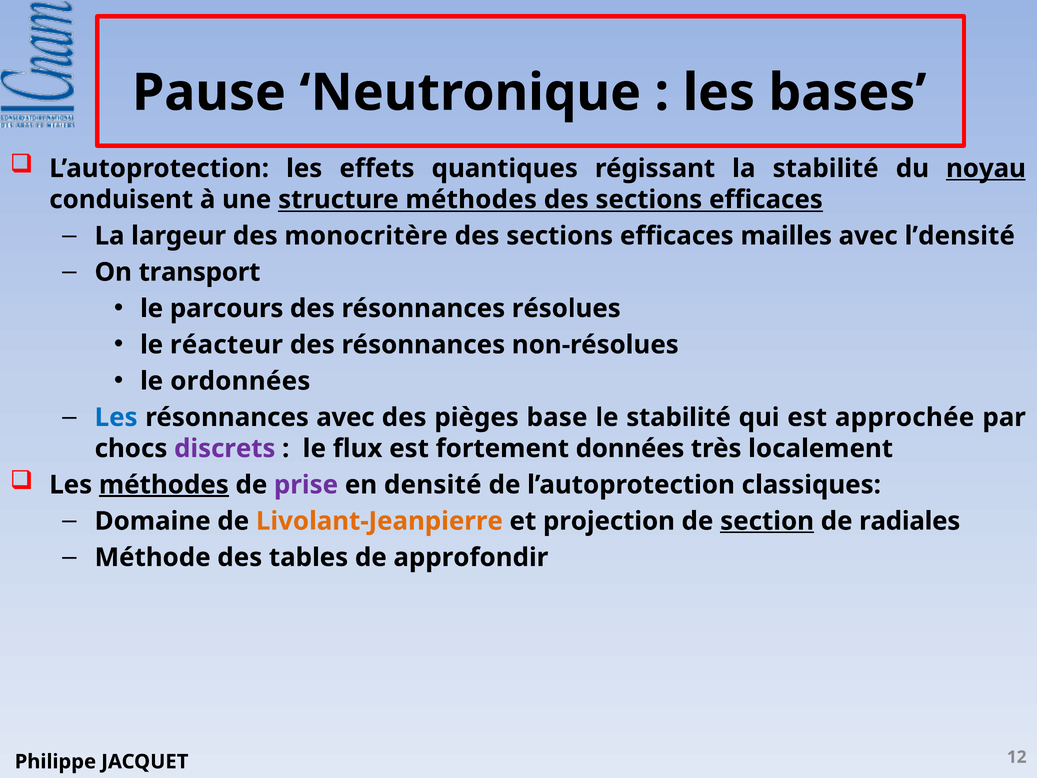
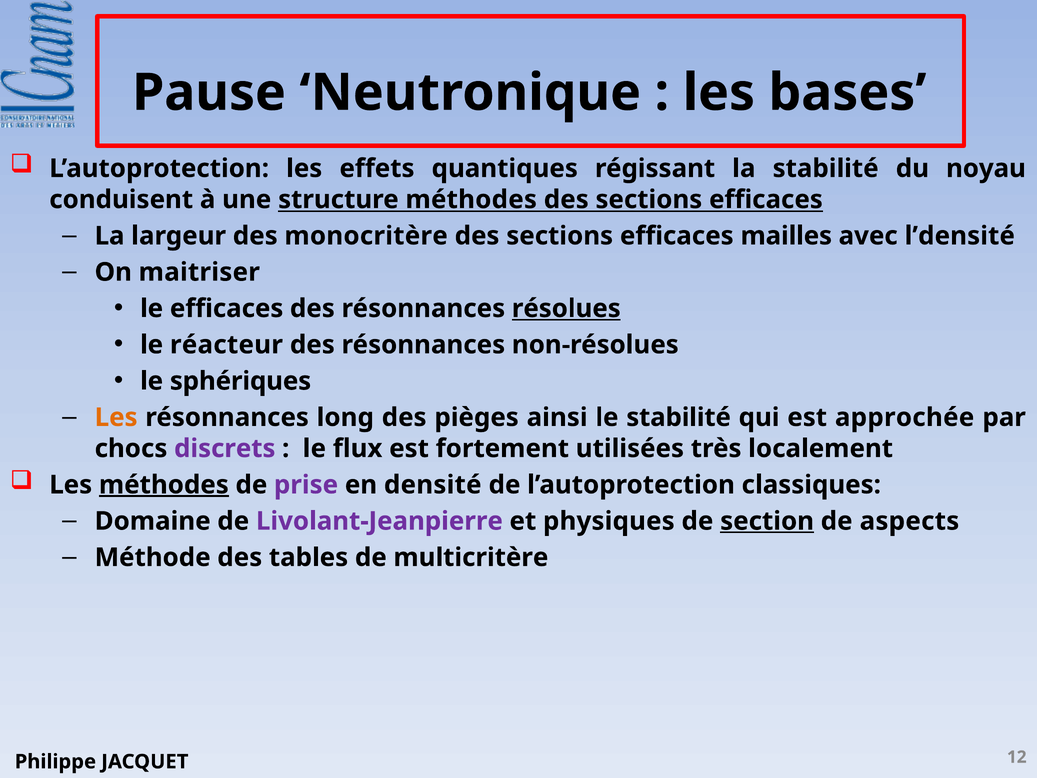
noyau underline: present -> none
transport: transport -> maitriser
le parcours: parcours -> efficaces
résolues underline: none -> present
ordonnées: ordonnées -> sphériques
Les at (116, 417) colour: blue -> orange
résonnances avec: avec -> long
base: base -> ainsi
données: données -> utilisées
Livolant-Jeanpierre colour: orange -> purple
projection: projection -> physiques
radiales: radiales -> aspects
approfondir: approfondir -> multicritère
